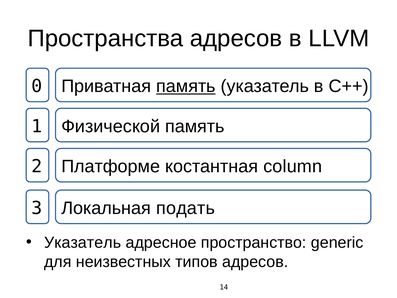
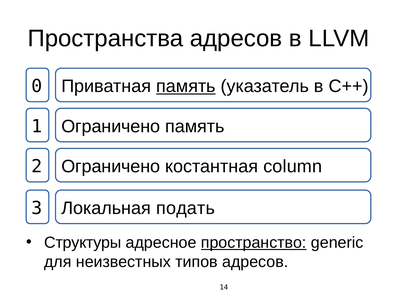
Физической at (111, 126): Физической -> Ограничено
Платформе at (111, 166): Платформе -> Ограничено
Указатель at (83, 242): Указатель -> Структуры
пространство underline: none -> present
